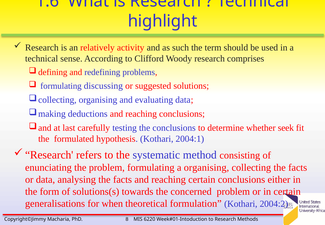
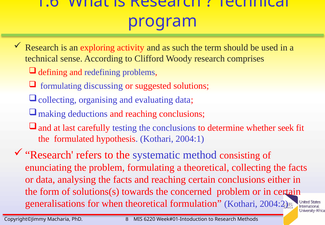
highlight: highlight -> program
relatively: relatively -> exploring
a organising: organising -> theoretical
